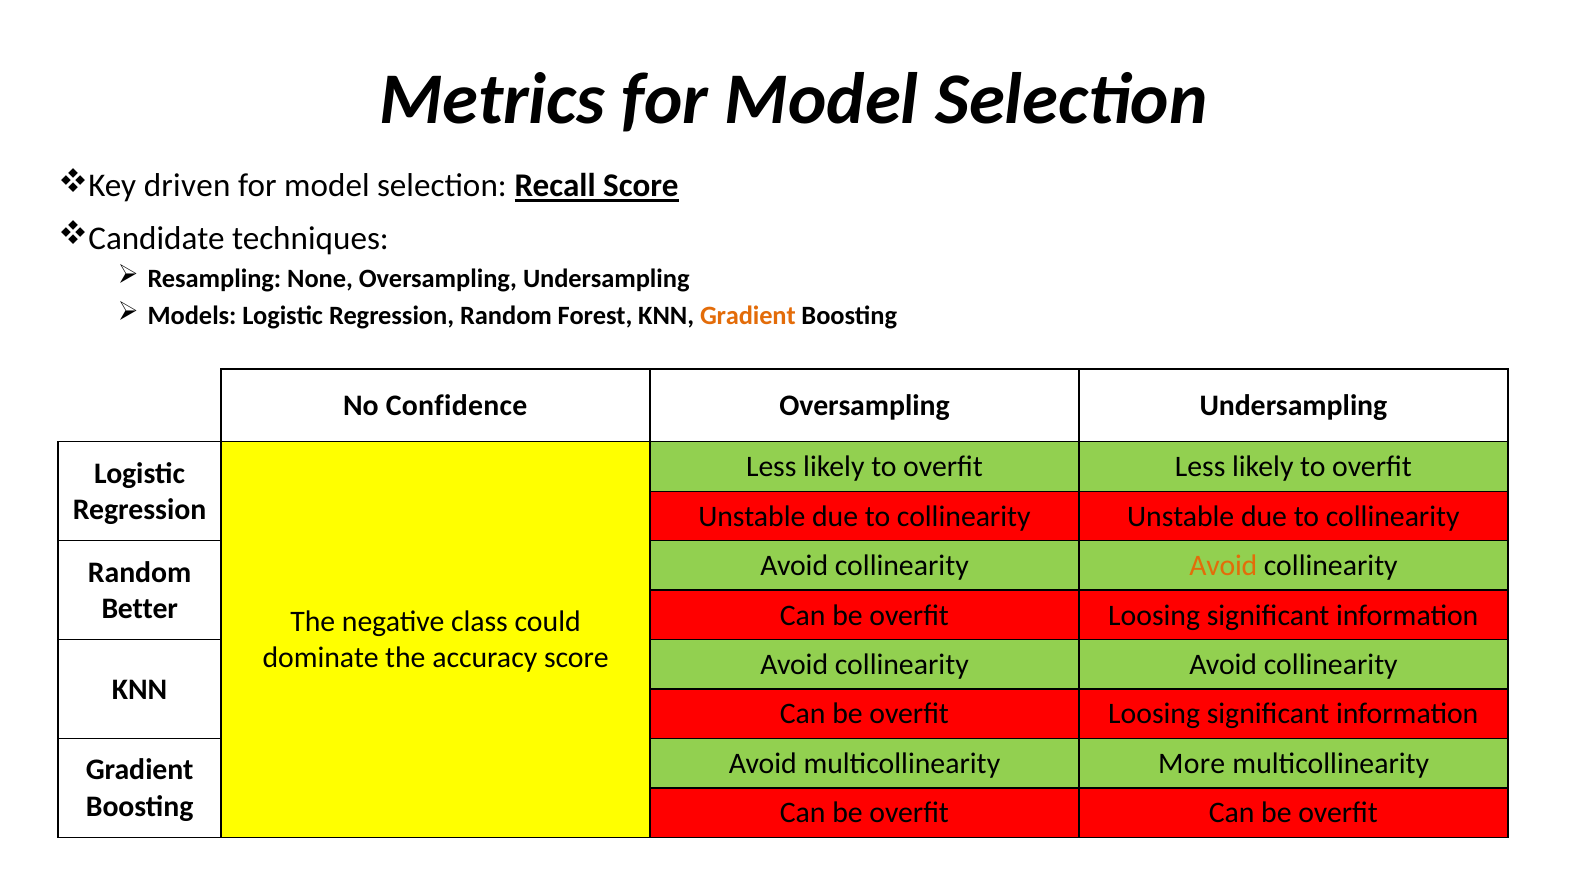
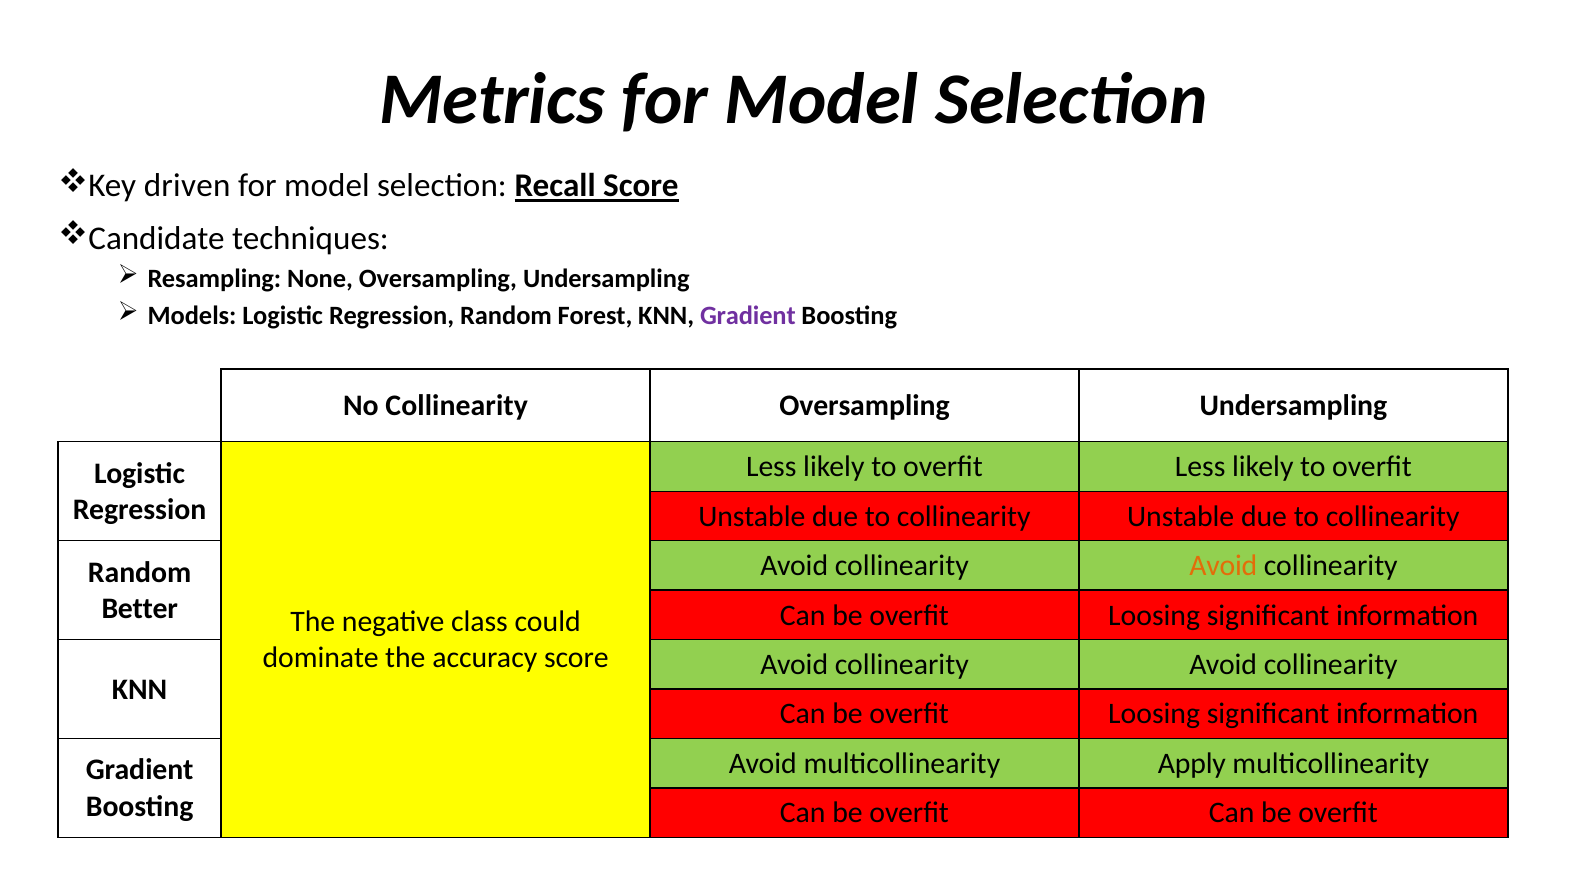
Gradient at (748, 316) colour: orange -> purple
No Confidence: Confidence -> Collinearity
More: More -> Apply
